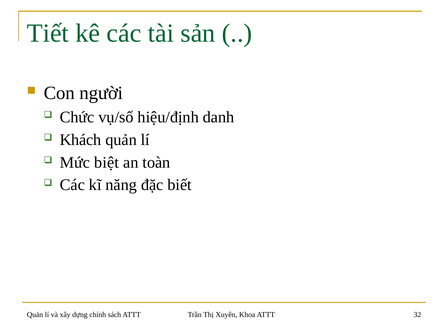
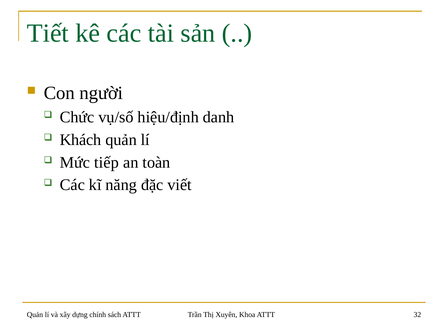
biệt: biệt -> tiếp
biết: biết -> viết
